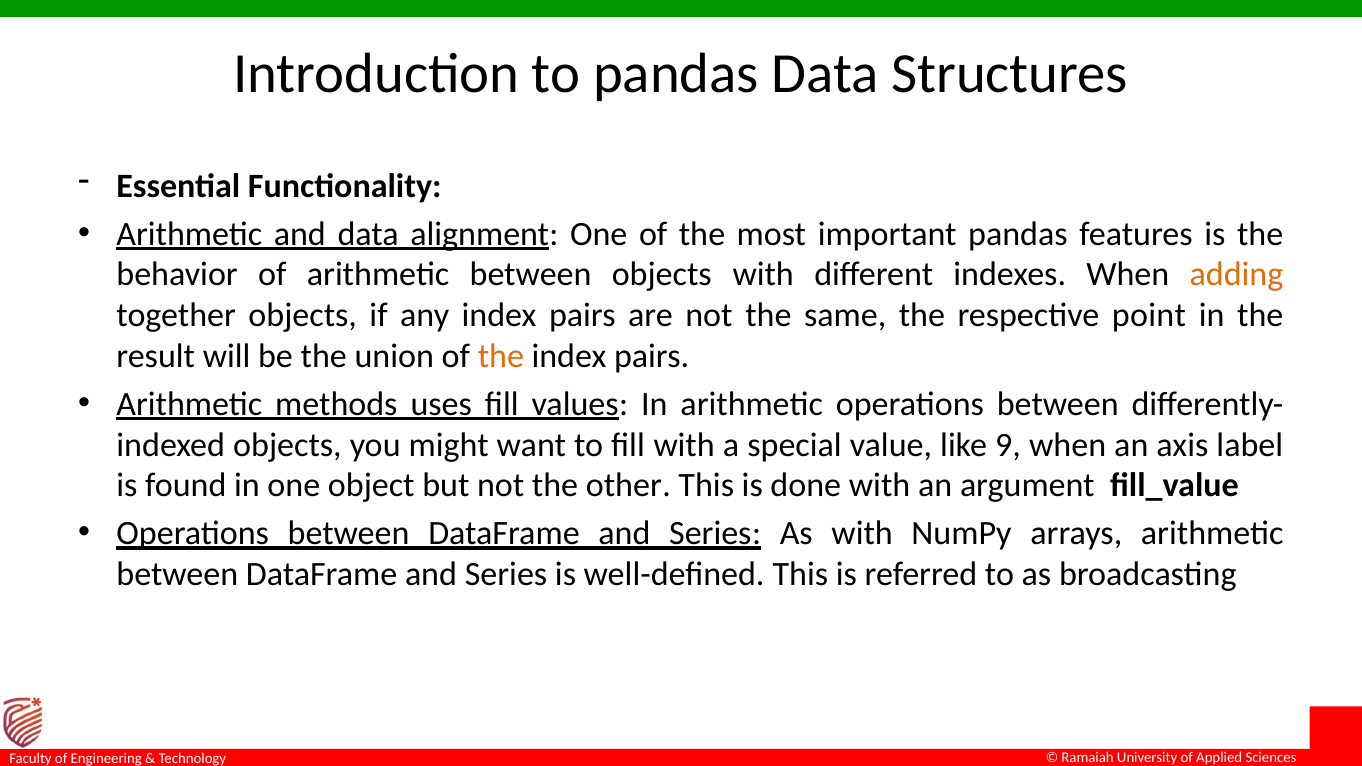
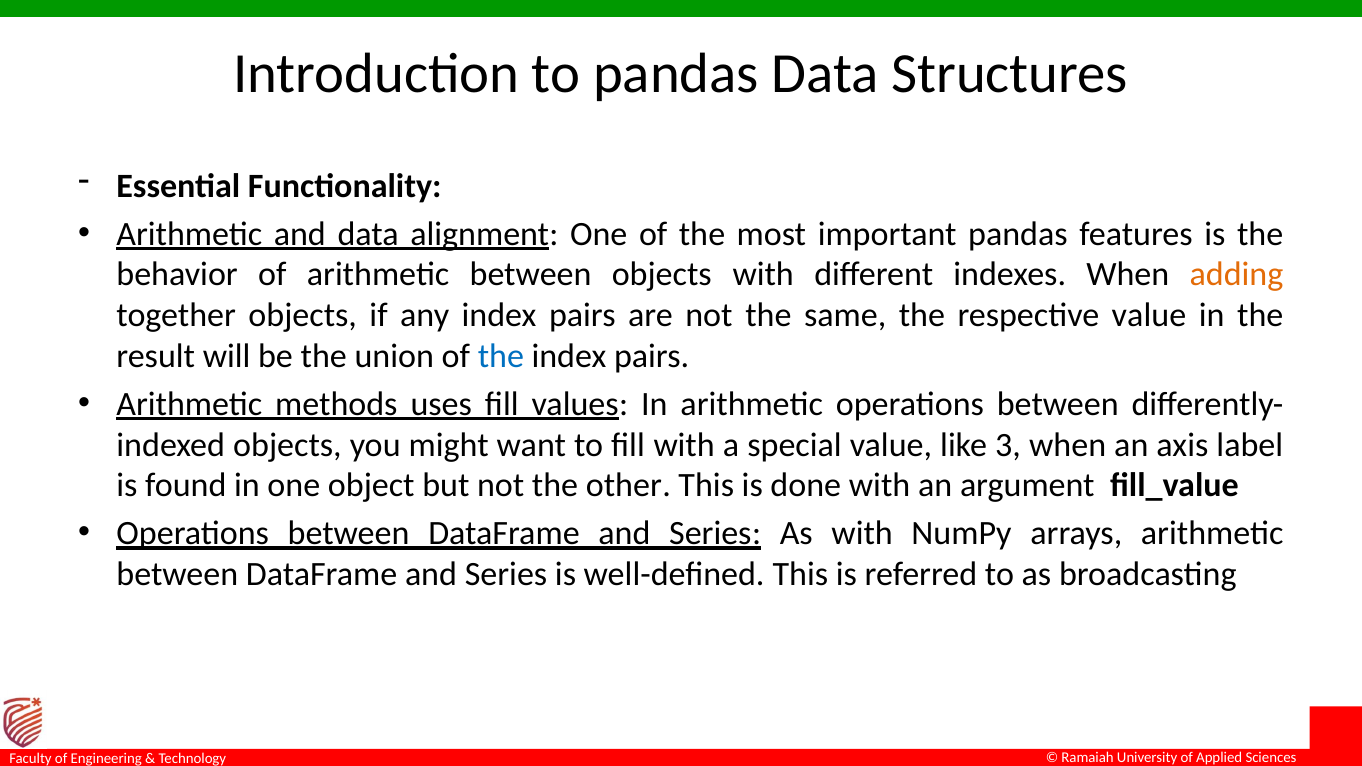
respective point: point -> value
the at (501, 356) colour: orange -> blue
9: 9 -> 3
